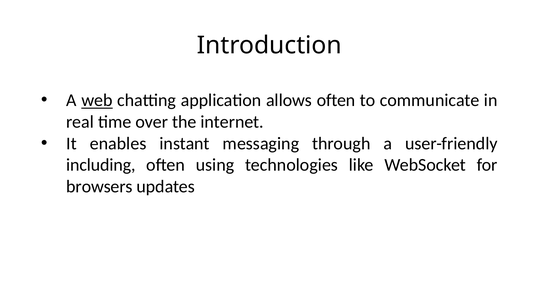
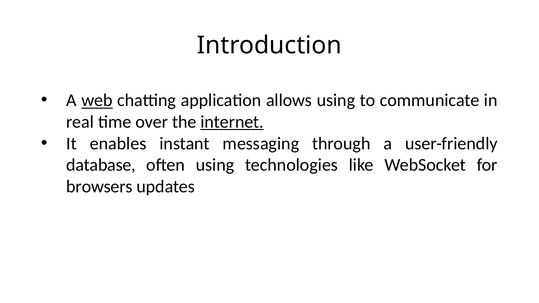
allows often: often -> using
internet underline: none -> present
including: including -> database
